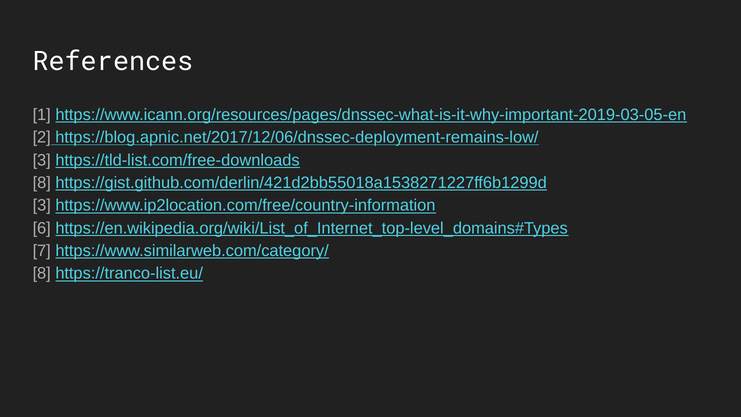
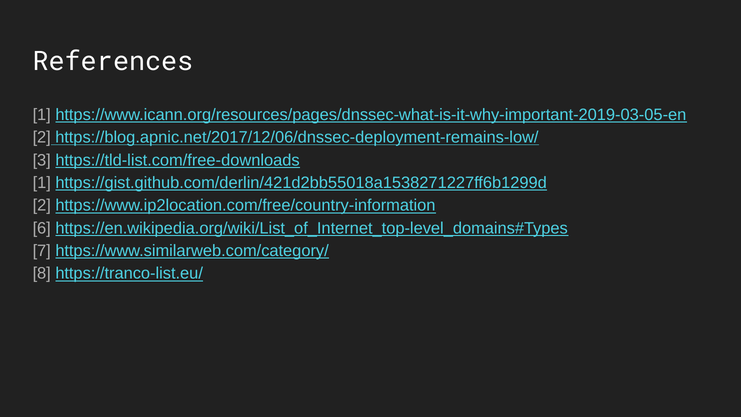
8 at (42, 183): 8 -> 1
3 at (42, 205): 3 -> 2
